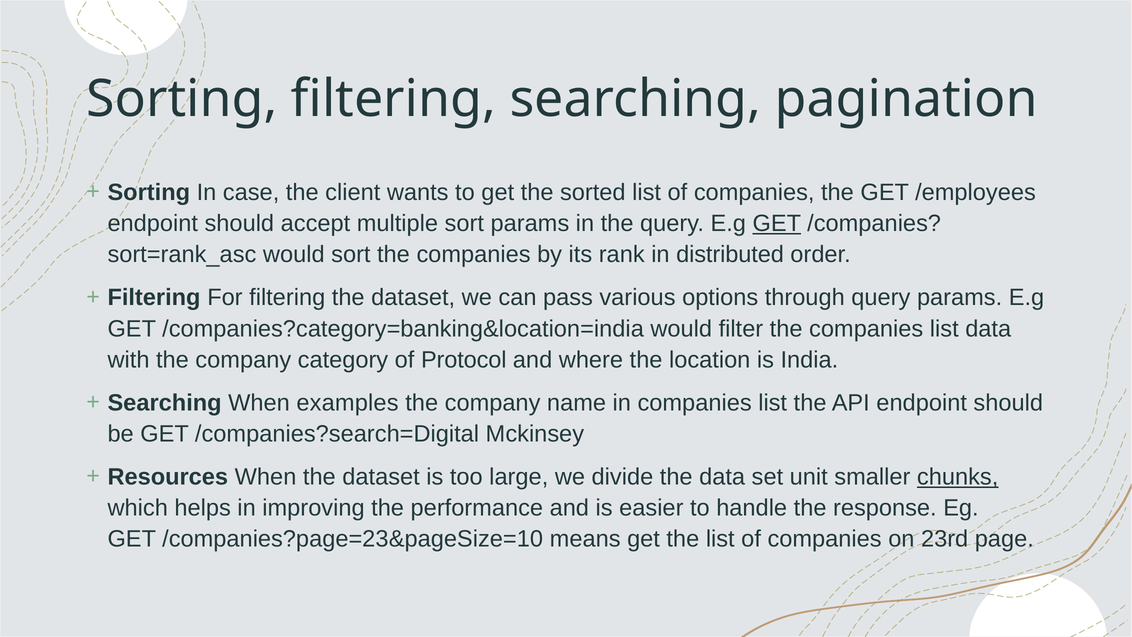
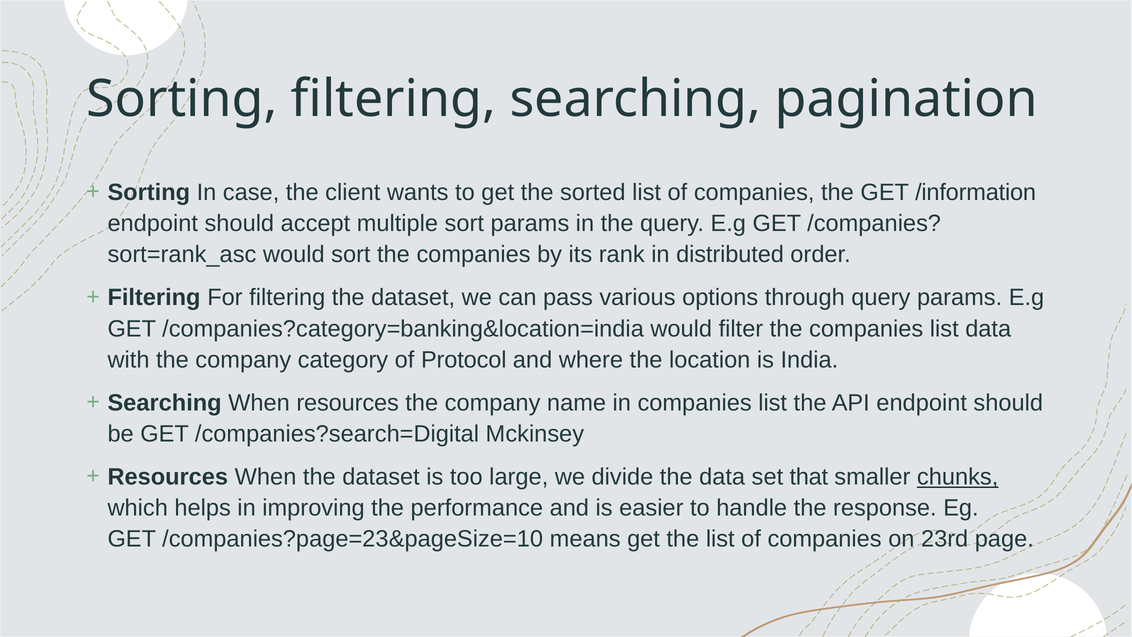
/employees: /employees -> /information
GET at (777, 223) underline: present -> none
When examples: examples -> resources
unit: unit -> that
